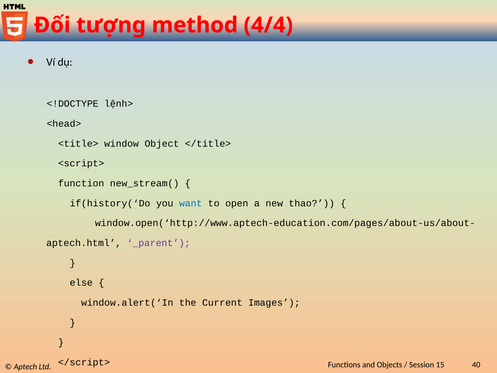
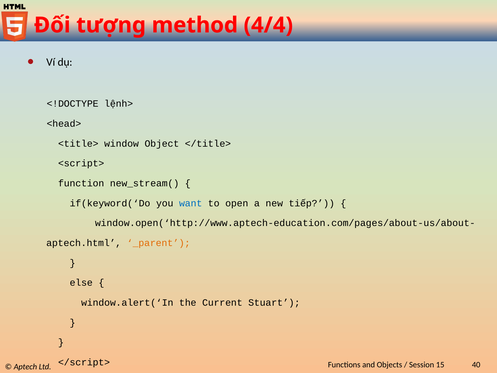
if(history(‘Do: if(history(‘Do -> if(keyword(‘Do
thao: thao -> tiếp
_parent colour: purple -> orange
Images: Images -> Stuart
